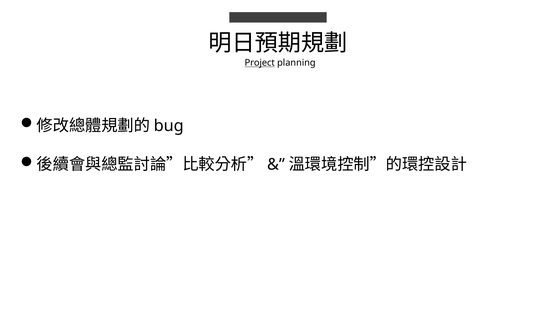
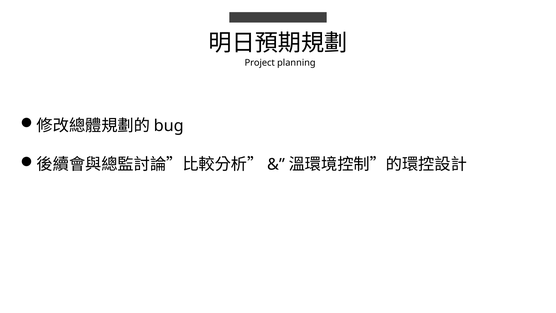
Project underline: present -> none
